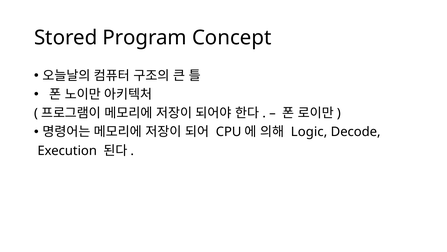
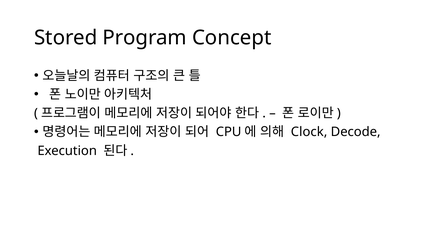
Logic: Logic -> Clock
